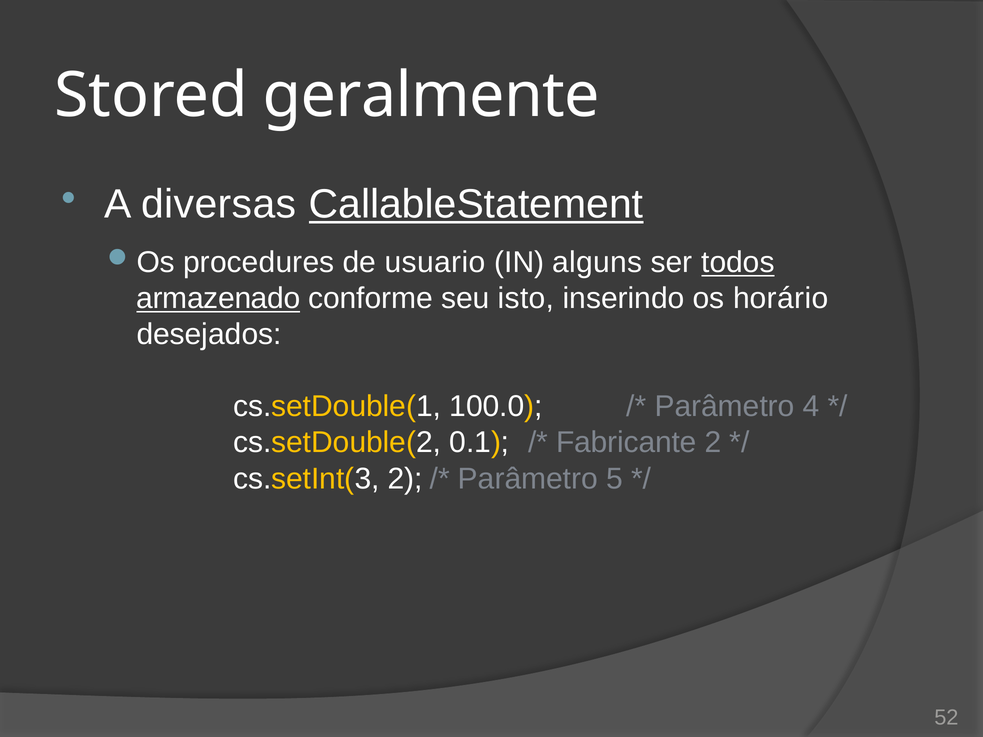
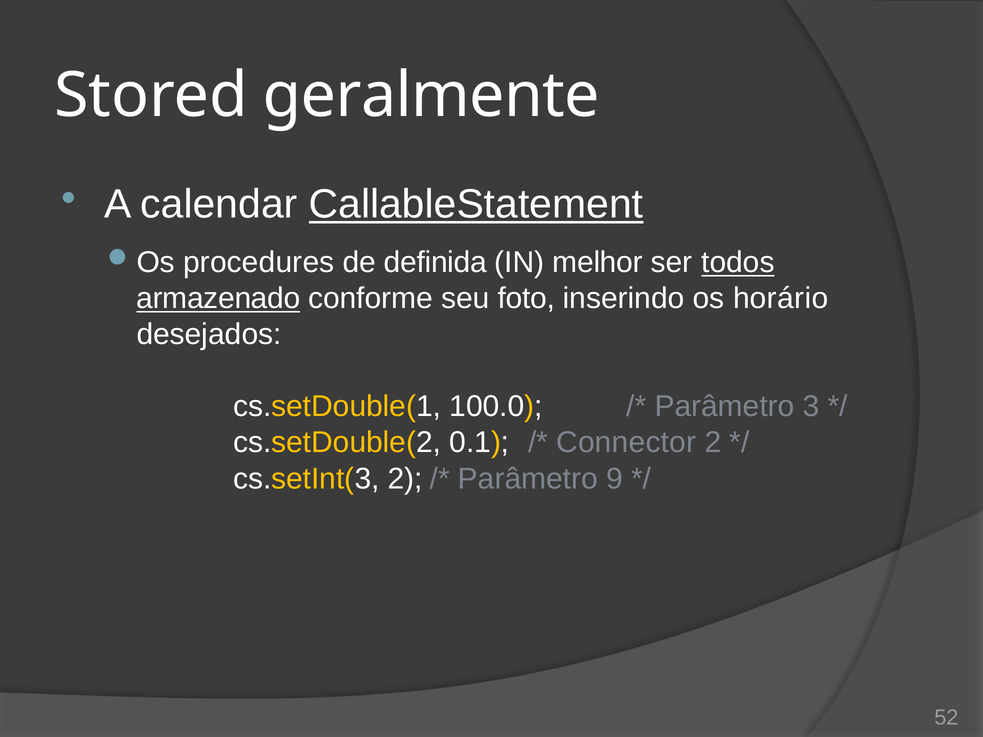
diversas: diversas -> calendar
usuario: usuario -> definida
alguns: alguns -> melhor
isto: isto -> foto
4: 4 -> 3
Fabricante: Fabricante -> Connector
5: 5 -> 9
